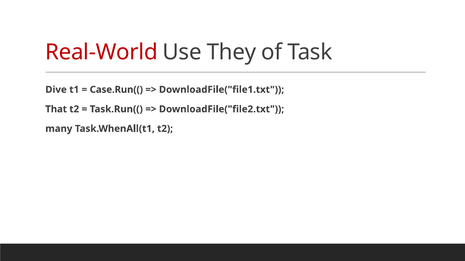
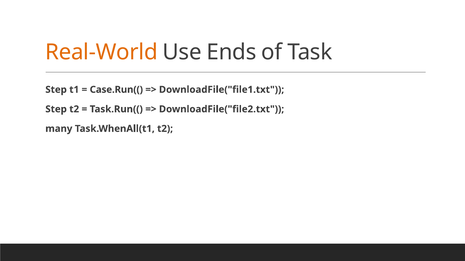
Real-World colour: red -> orange
They: They -> Ends
Dive at (56, 90): Dive -> Step
That at (56, 109): That -> Step
